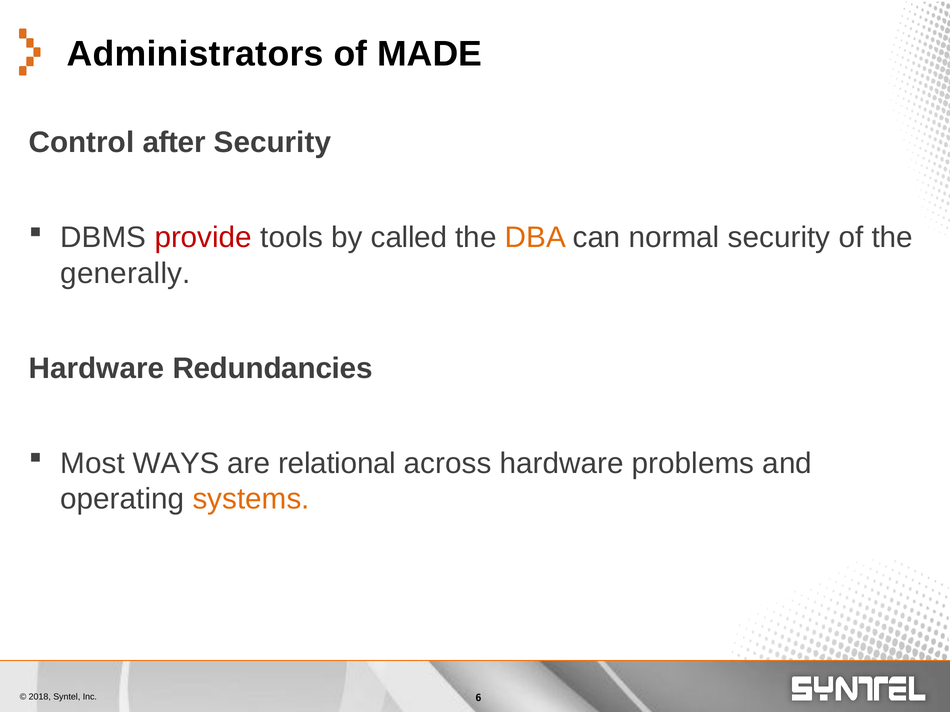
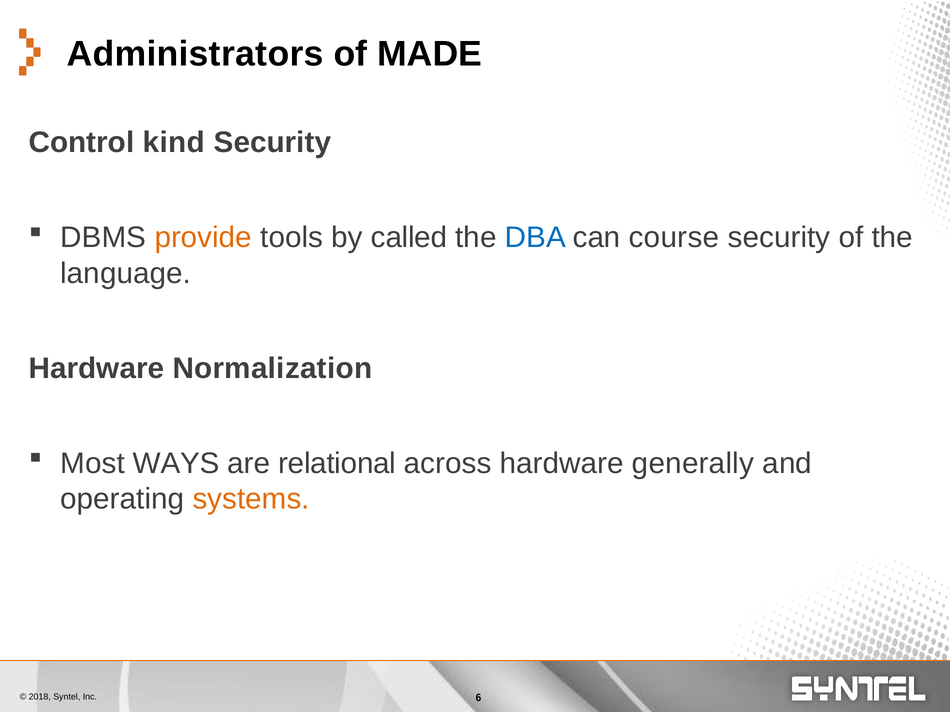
after: after -> kind
provide colour: red -> orange
DBA colour: orange -> blue
normal: normal -> course
generally: generally -> language
Redundancies: Redundancies -> Normalization
problems: problems -> generally
